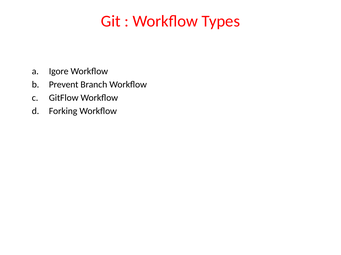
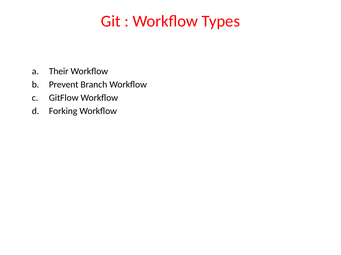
Igore: Igore -> Their
